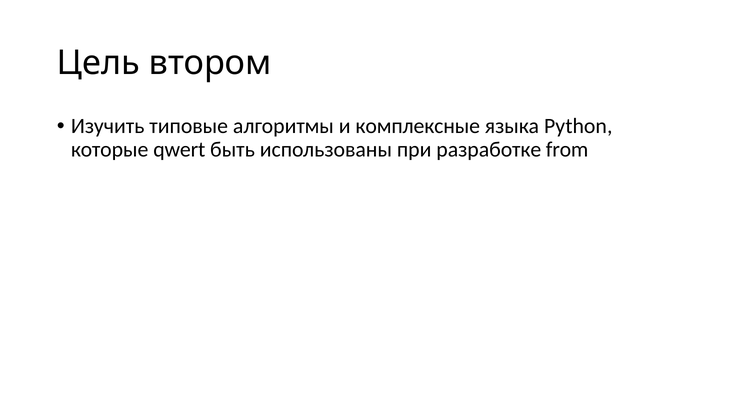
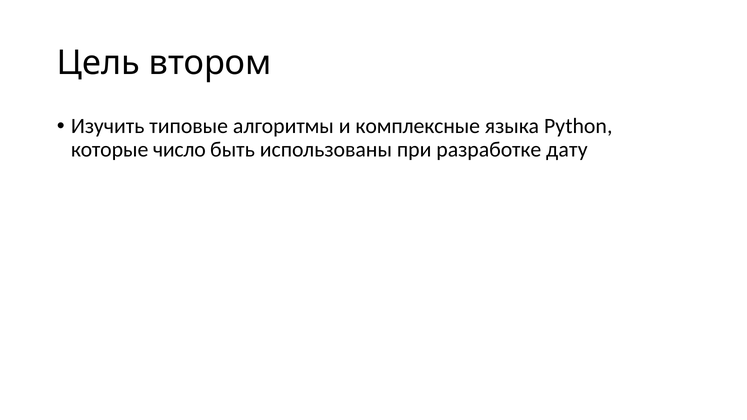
qwert: qwert -> число
from: from -> дату
